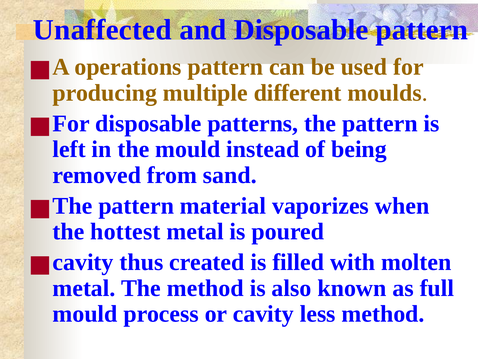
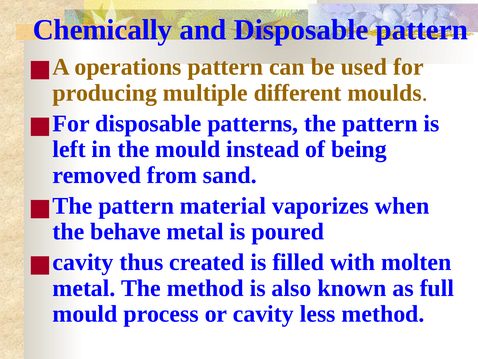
Unaffected: Unaffected -> Chemically
hottest: hottest -> behave
